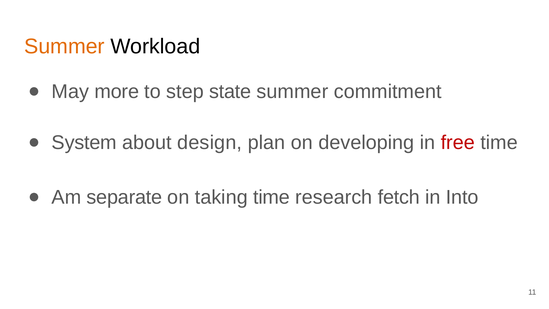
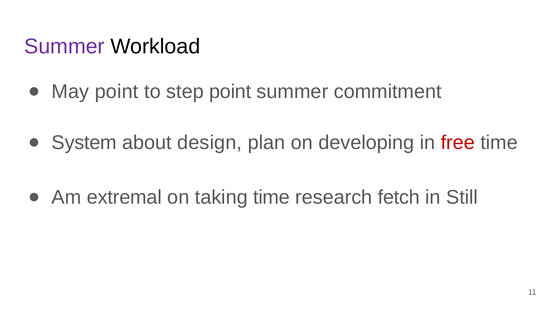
Summer at (64, 47) colour: orange -> purple
May more: more -> point
step state: state -> point
separate: separate -> extremal
Into: Into -> Still
